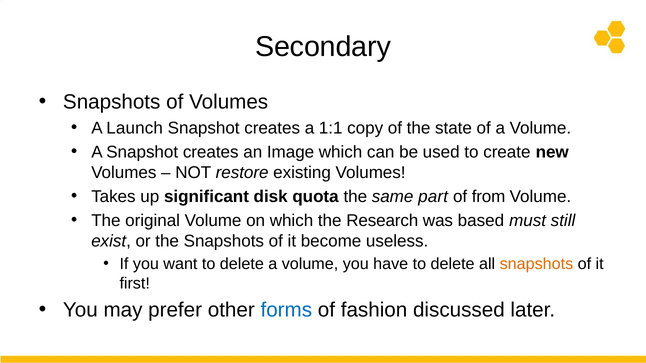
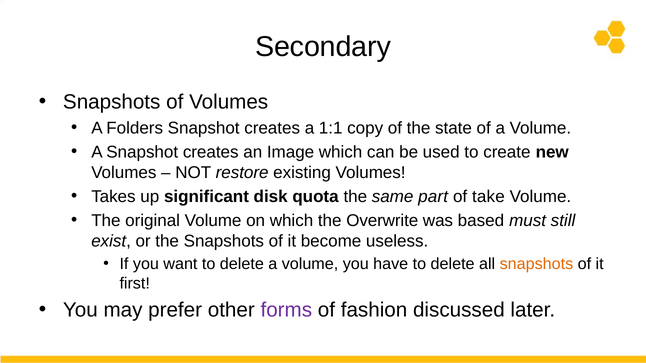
Launch: Launch -> Folders
from: from -> take
Research: Research -> Overwrite
forms colour: blue -> purple
